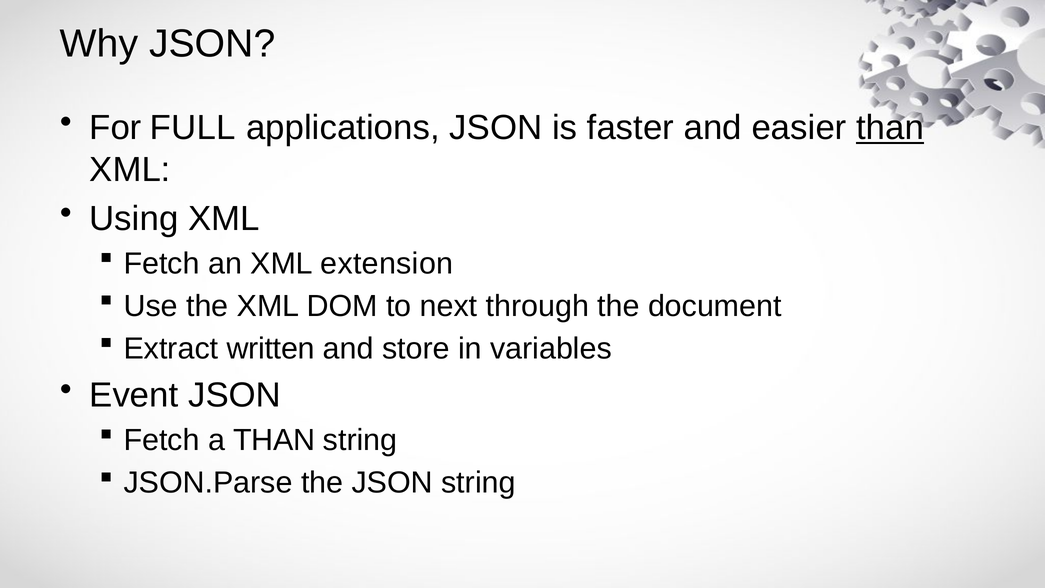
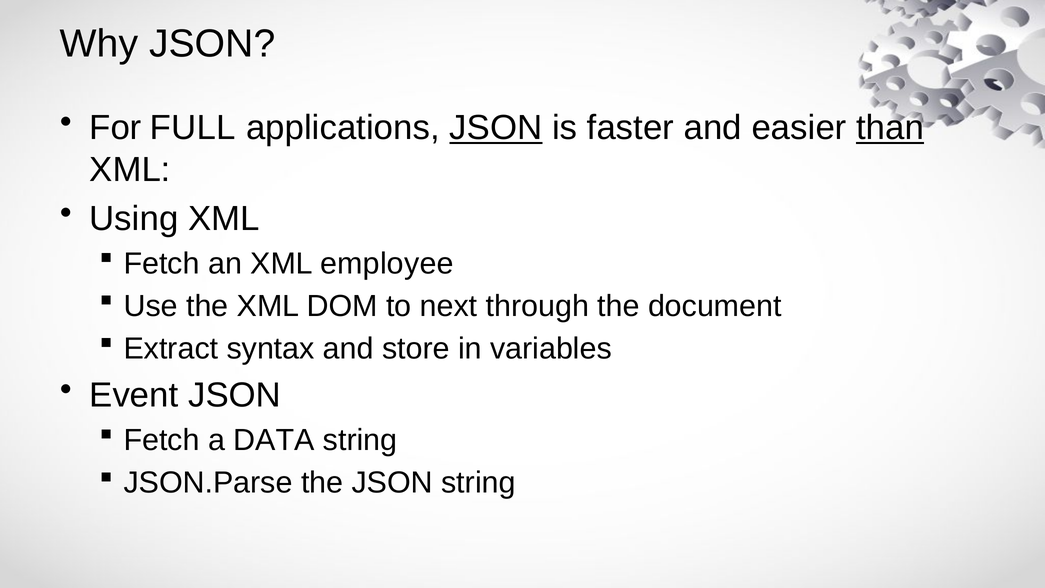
JSON at (496, 128) underline: none -> present
extension: extension -> employee
written: written -> syntax
a THAN: THAN -> DATA
